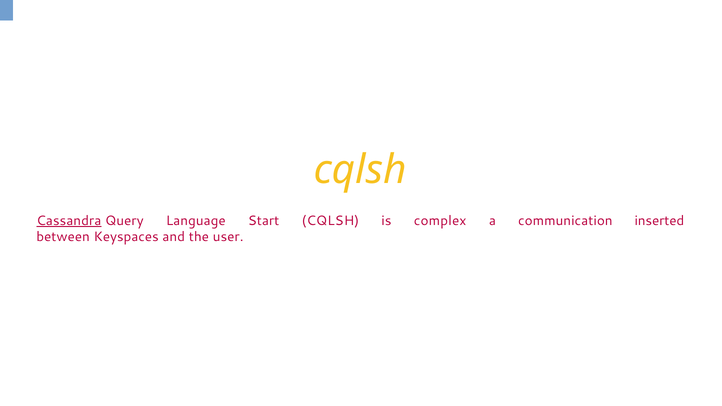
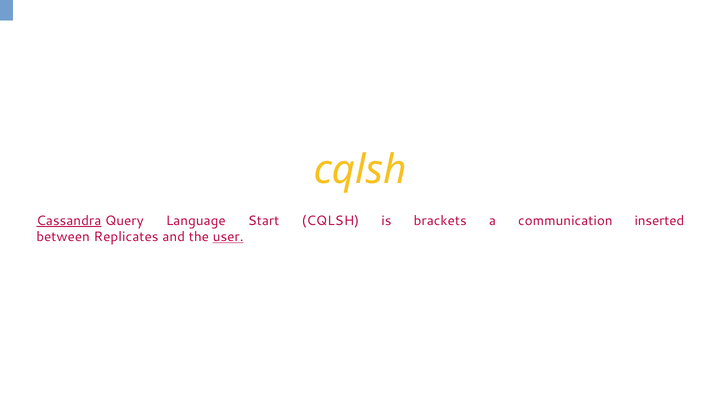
complex: complex -> brackets
Keyspaces: Keyspaces -> Replicates
user underline: none -> present
